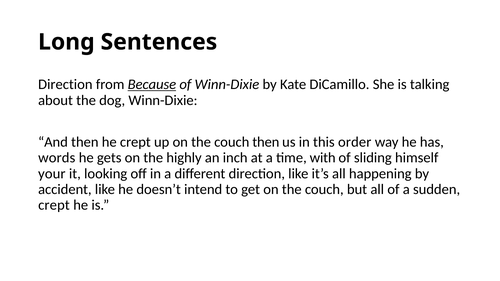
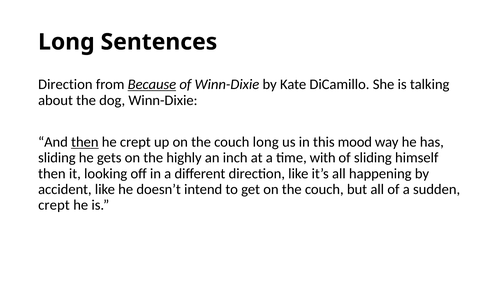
then at (85, 142) underline: none -> present
couch then: then -> long
order: order -> mood
words at (57, 158): words -> sliding
your at (52, 174): your -> then
